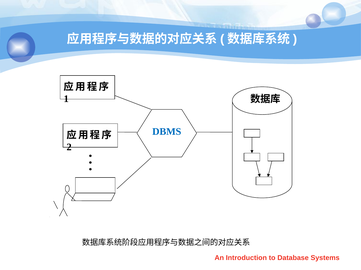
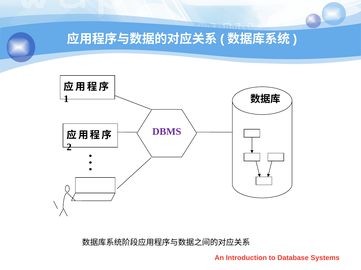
DBMS colour: blue -> purple
